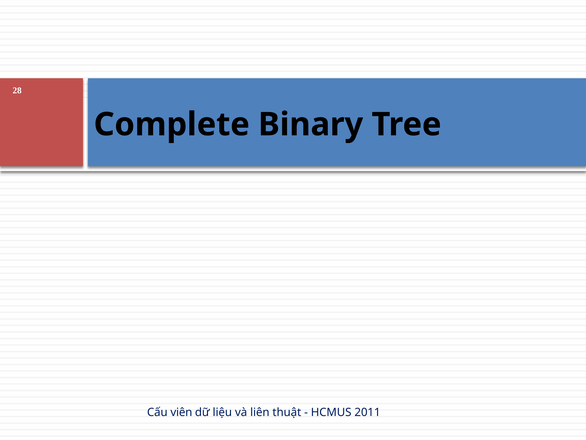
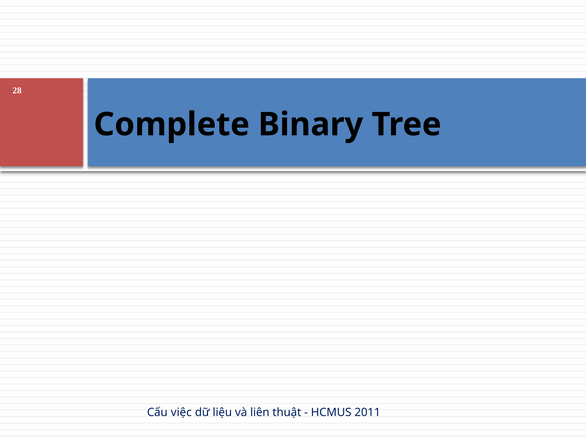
viên: viên -> việc
